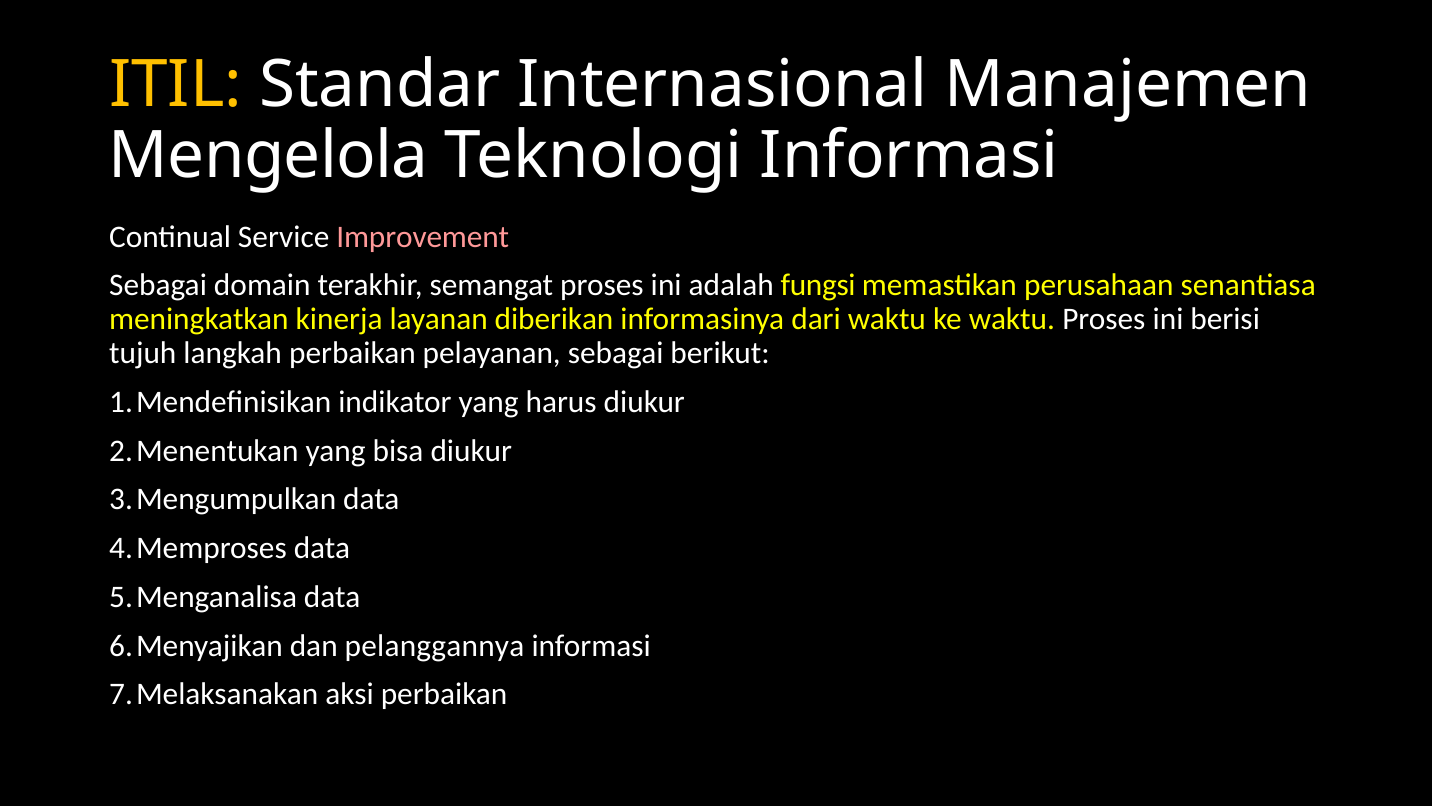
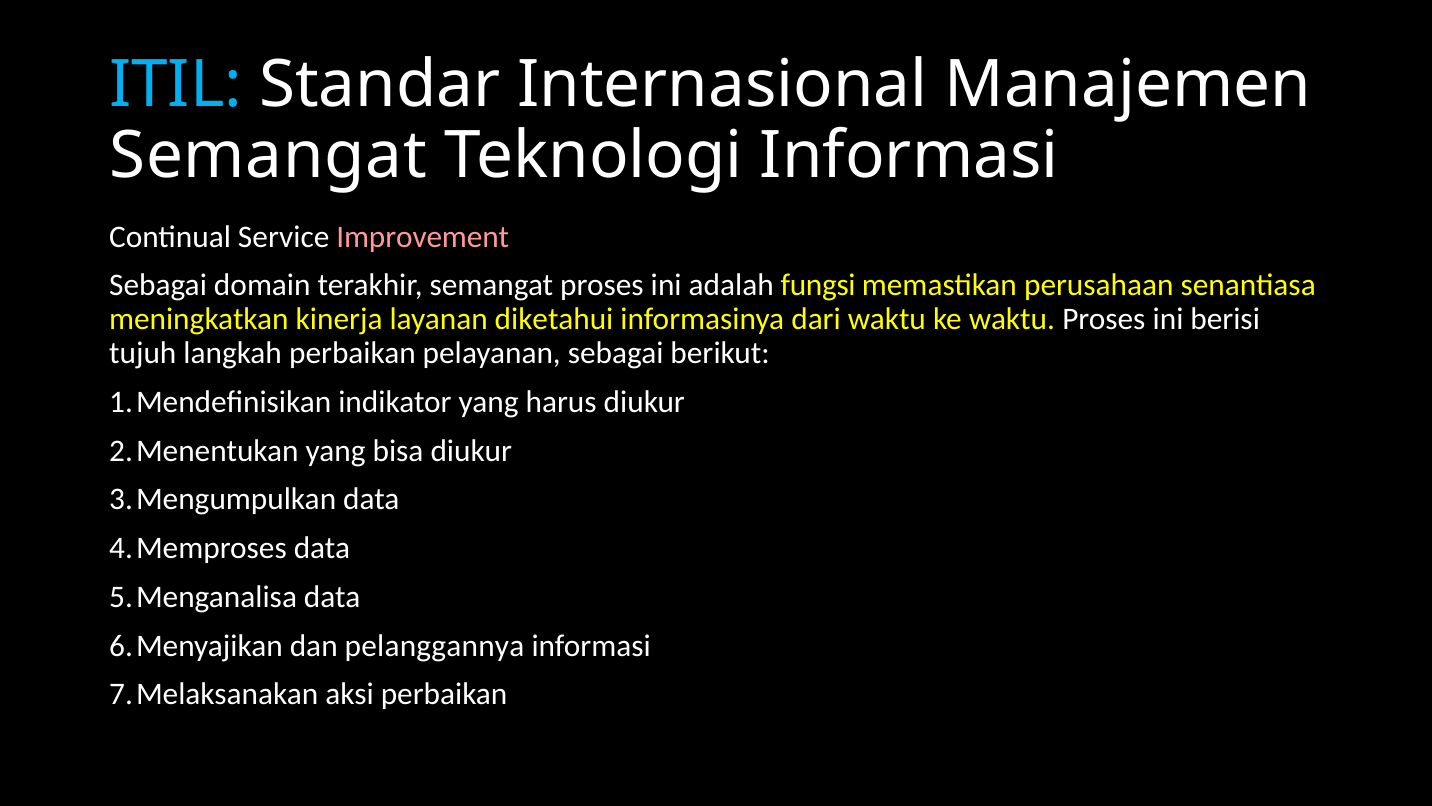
ITIL colour: yellow -> light blue
Mengelola at (269, 156): Mengelola -> Semangat
diberikan: diberikan -> diketahui
